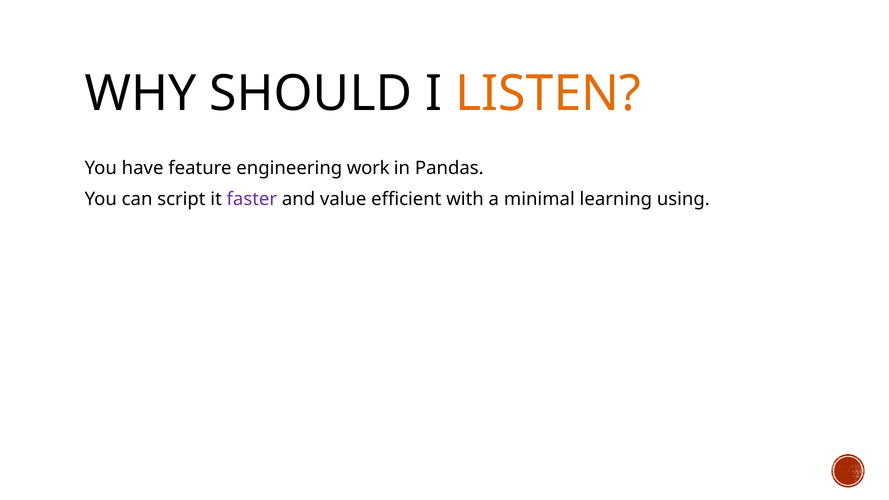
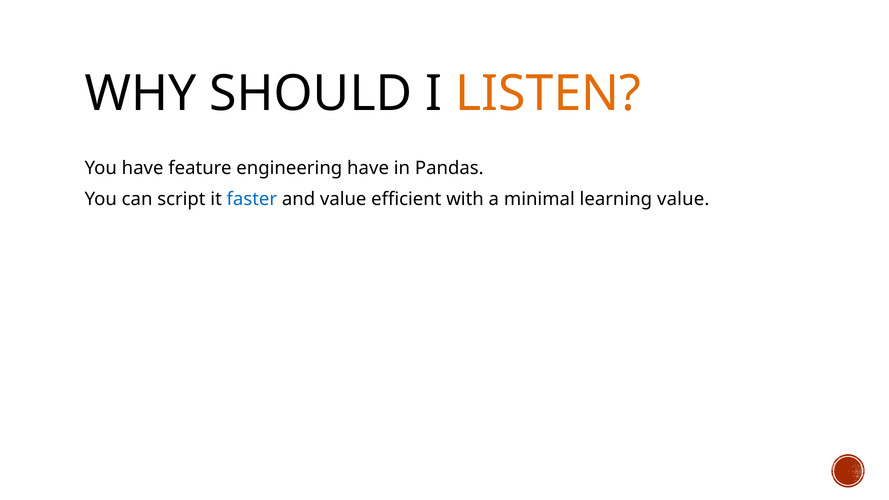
engineering work: work -> have
faster colour: purple -> blue
learning using: using -> value
